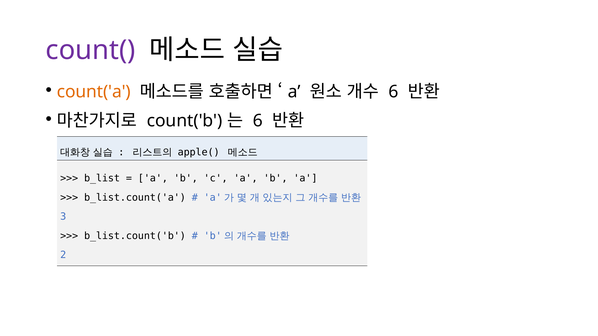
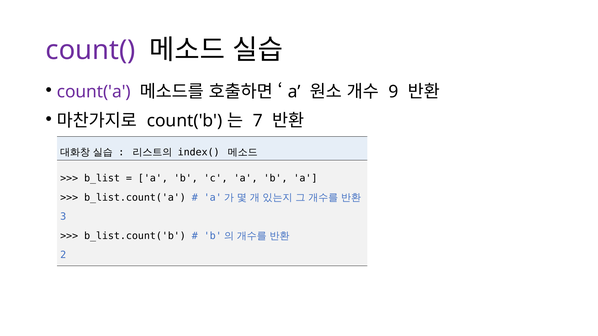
count('a colour: orange -> purple
6 at (394, 92): 6 -> 9
6 at (258, 121): 6 -> 7
apple(: apple( -> index(
